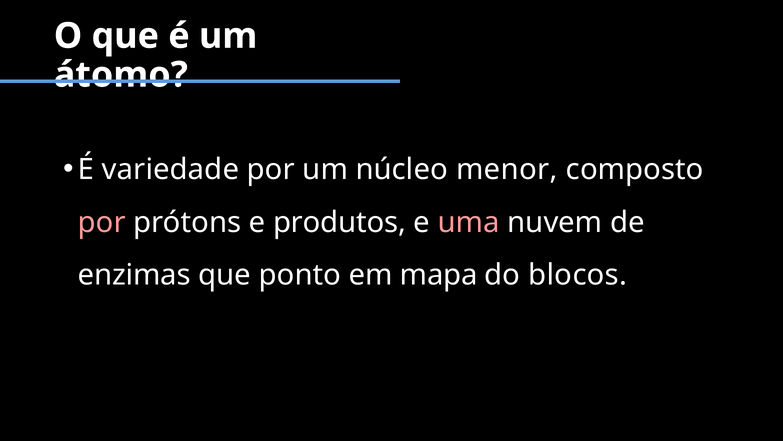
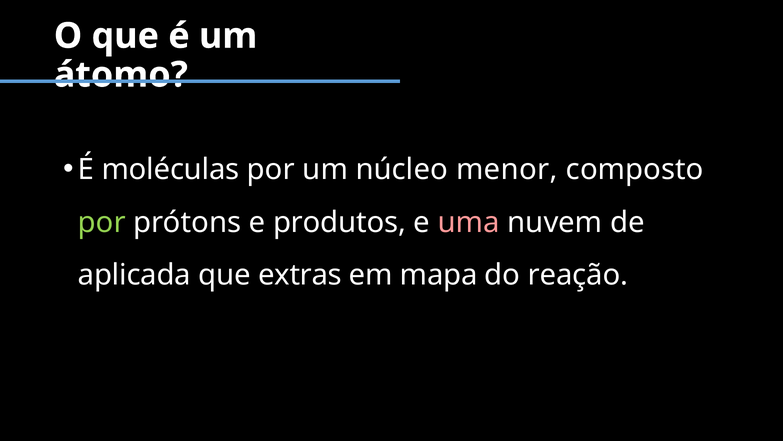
variedade: variedade -> moléculas
por at (102, 222) colour: pink -> light green
enzimas: enzimas -> aplicada
ponto: ponto -> extras
blocos: blocos -> reação
